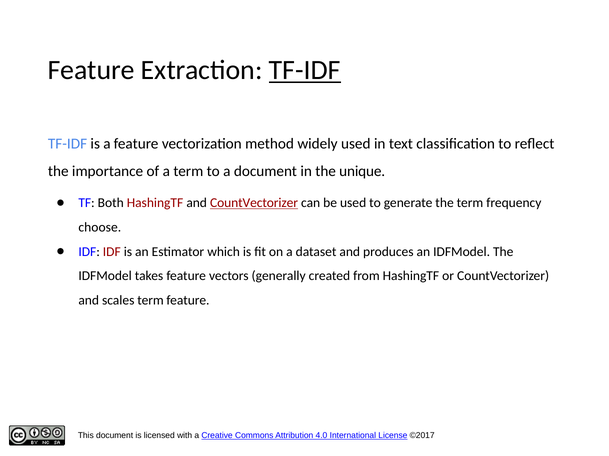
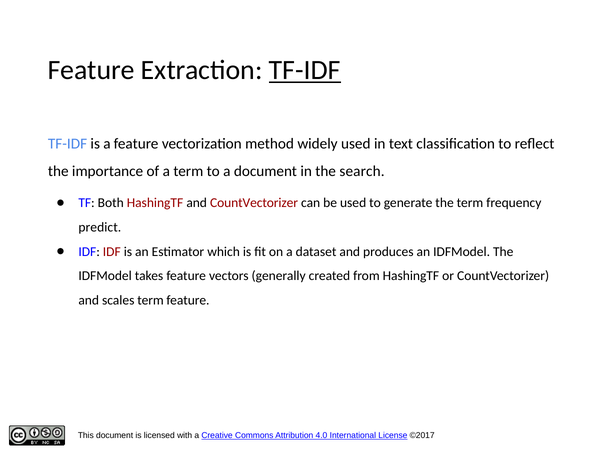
unique: unique -> search
CountVectorizer at (254, 203) underline: present -> none
choose: choose -> predict
